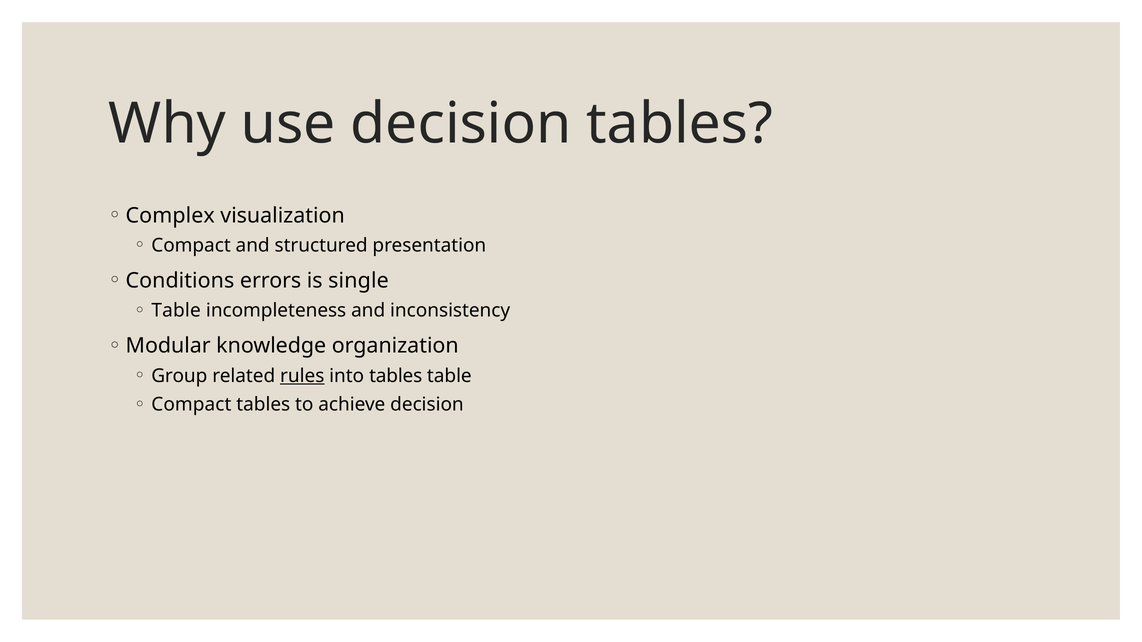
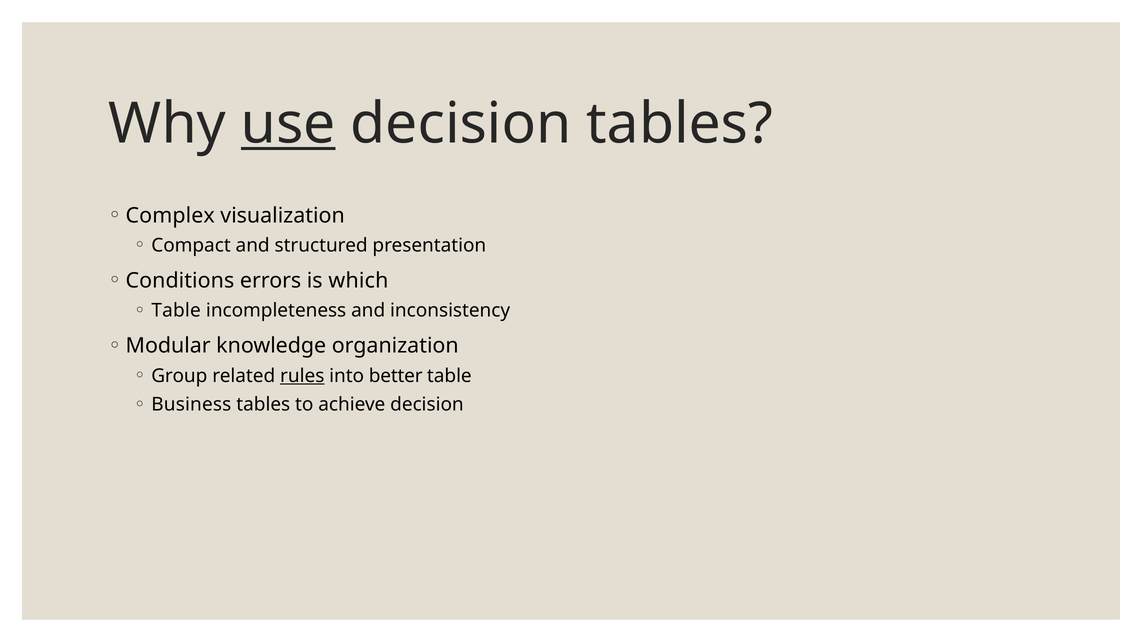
use underline: none -> present
single: single -> which
into tables: tables -> better
Compact at (191, 405): Compact -> Business
